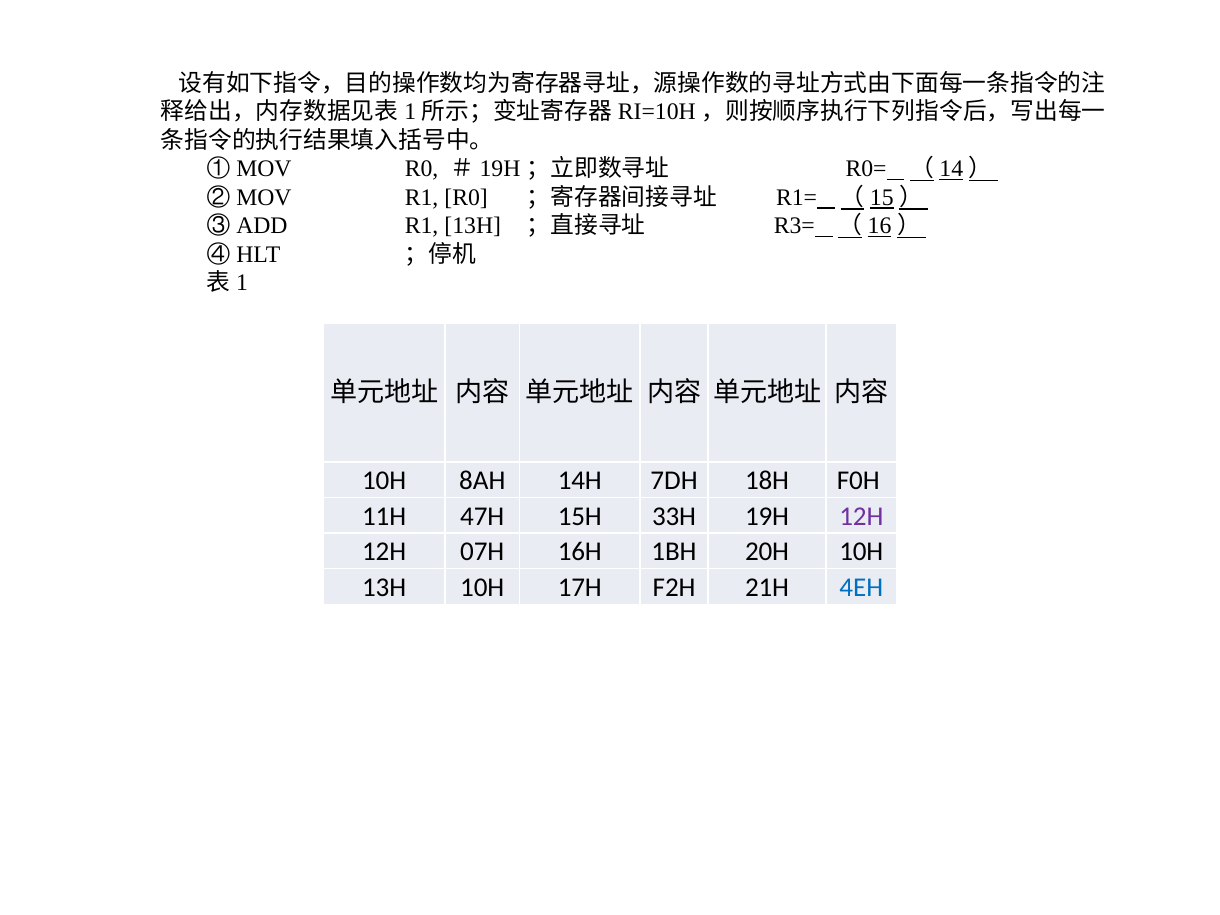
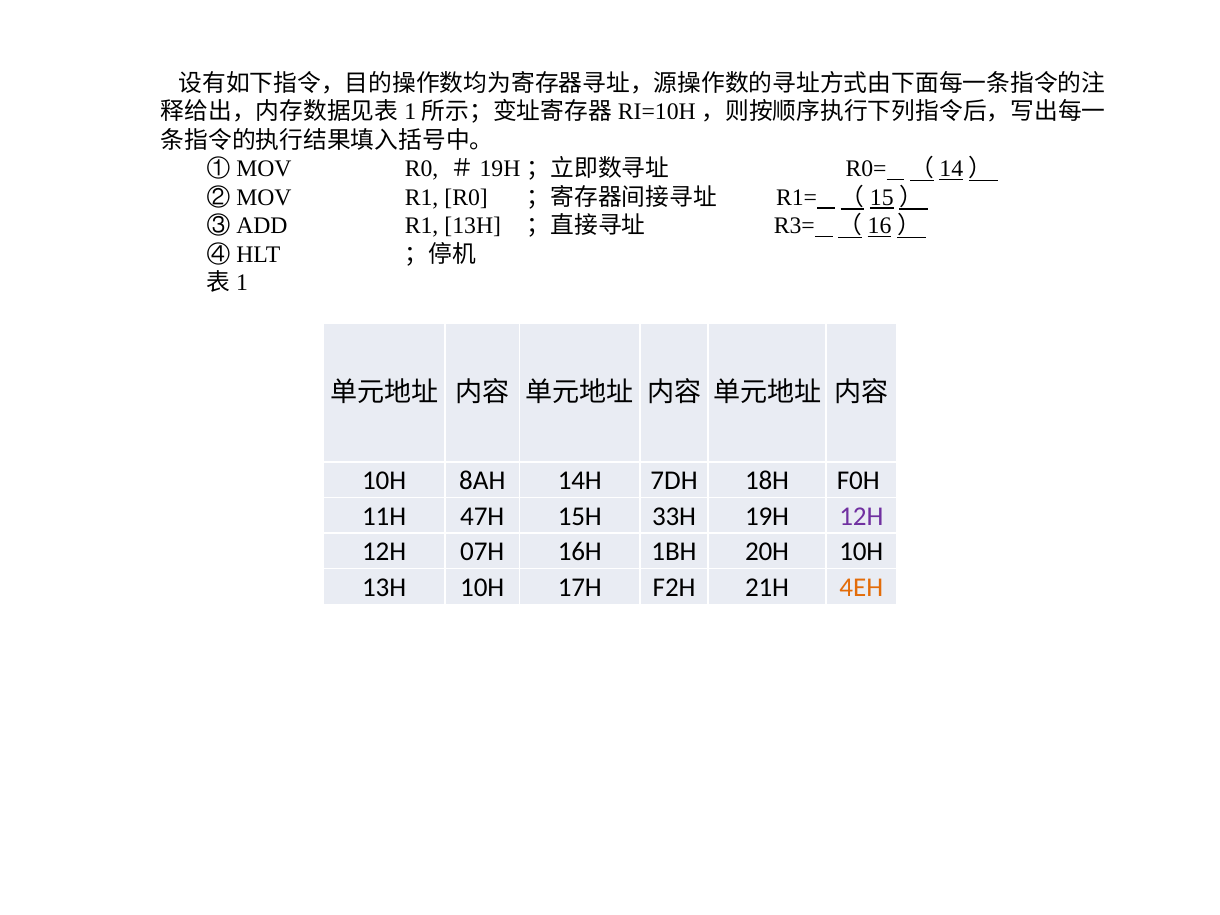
4EH colour: blue -> orange
